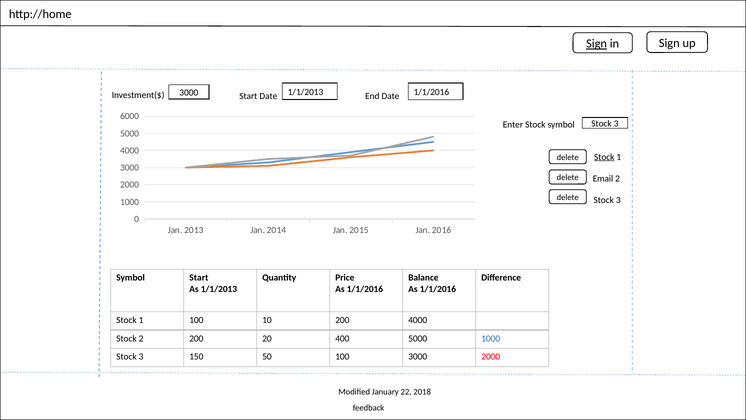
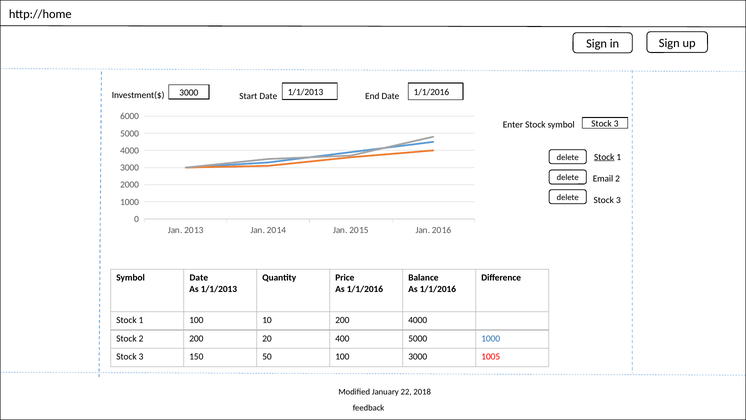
Sign at (597, 44) underline: present -> none
Symbol Start: Start -> Date
3000 2000: 2000 -> 1005
